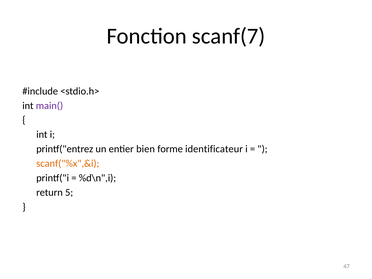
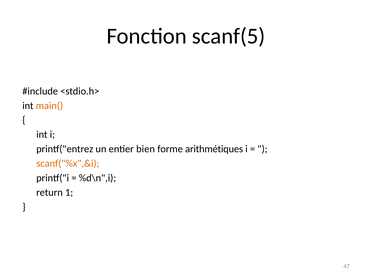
scanf(7: scanf(7 -> scanf(5
main( colour: purple -> orange
identificateur: identificateur -> arithmétiques
5: 5 -> 1
